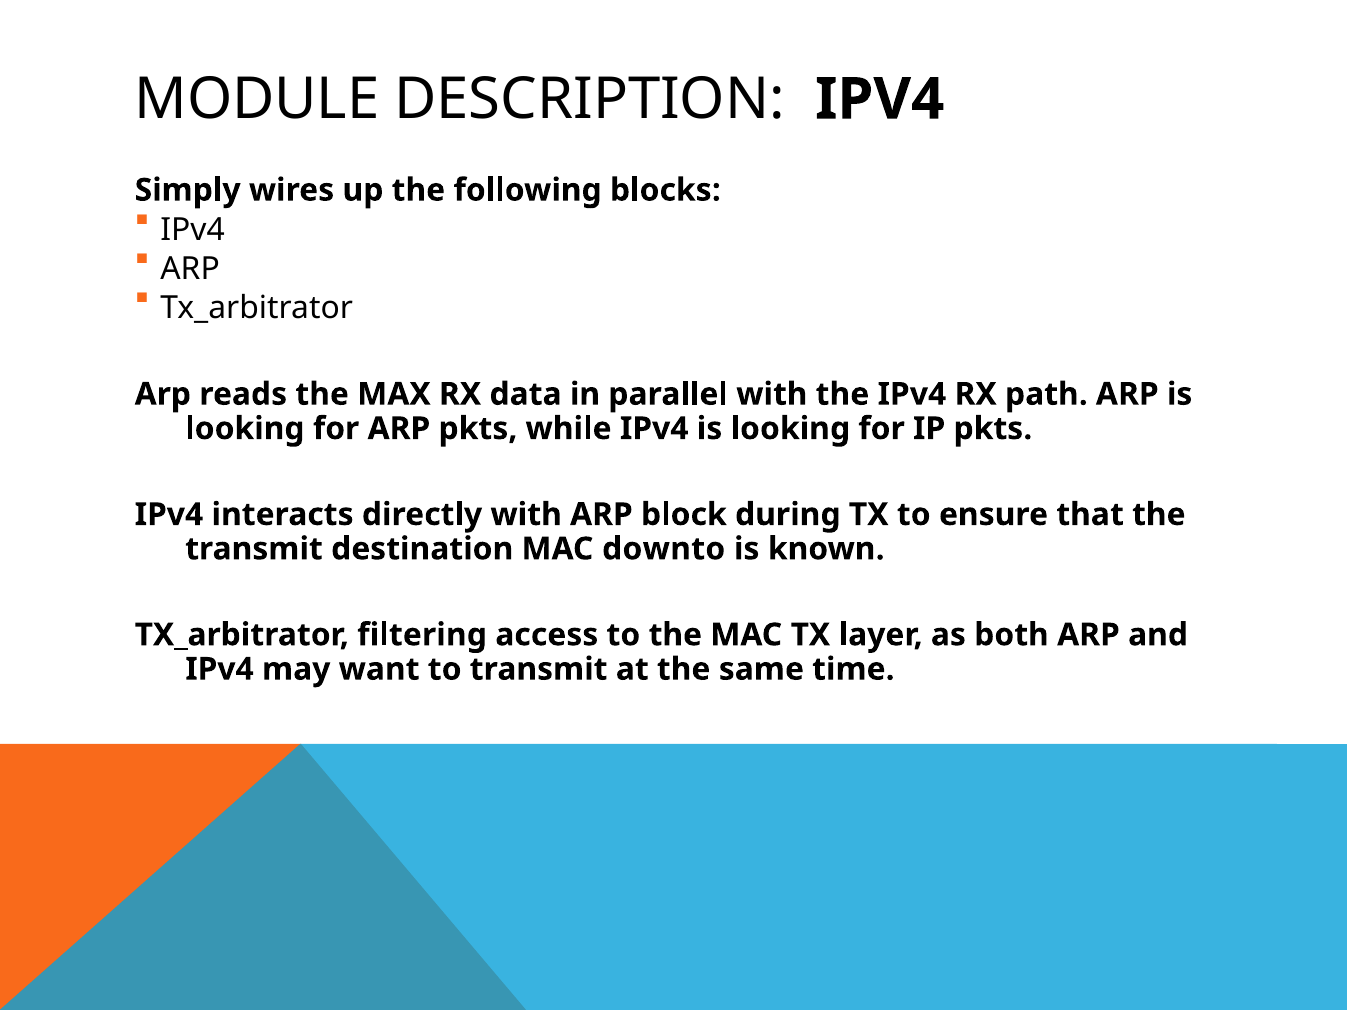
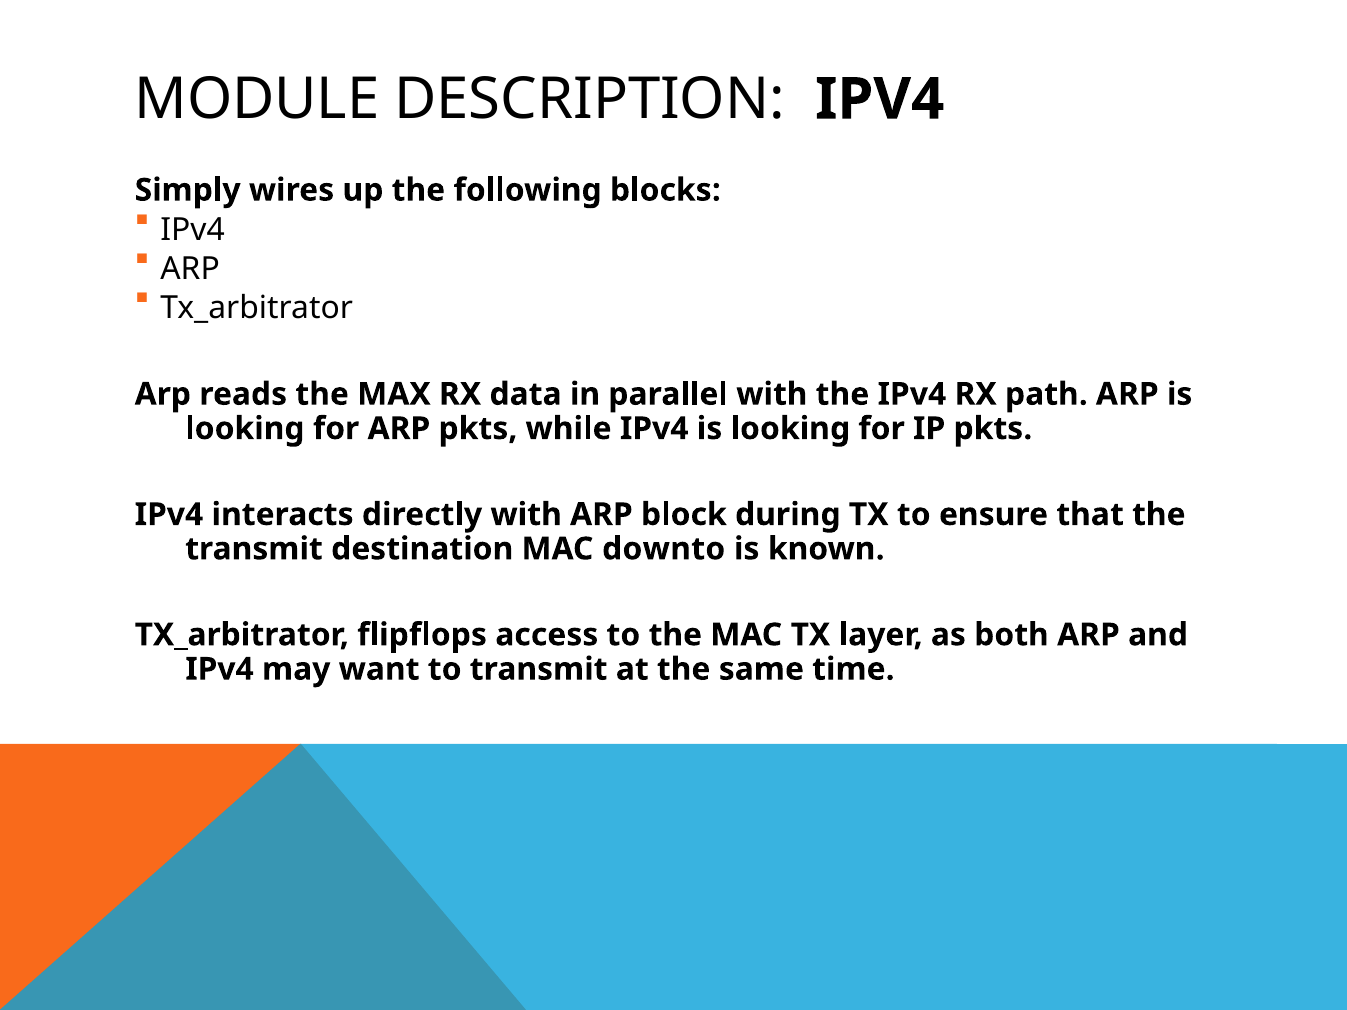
filtering: filtering -> flipflops
